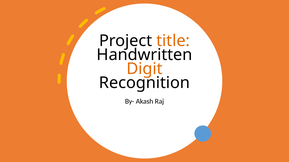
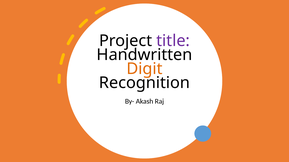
title colour: orange -> purple
